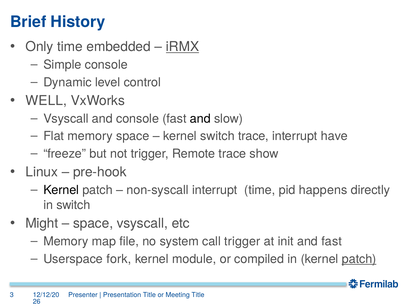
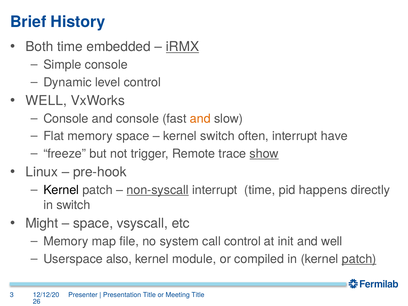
Only: Only -> Both
Vsyscall at (66, 119): Vsyscall -> Console
and at (200, 119) colour: black -> orange
switch trace: trace -> often
show underline: none -> present
non-syscall underline: none -> present
call trigger: trigger -> control
and fast: fast -> well
fork: fork -> also
